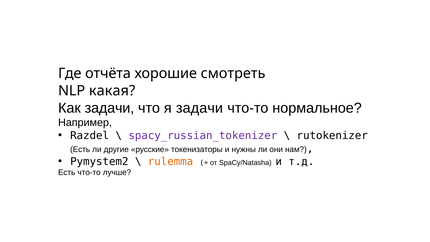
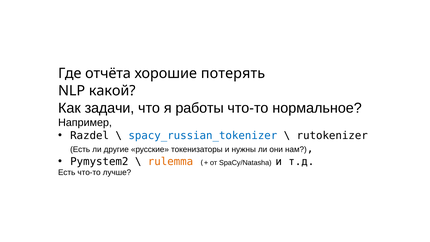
смотреть: смотреть -> потерять
какая: какая -> какой
я задачи: задачи -> работы
spacy_russian_tokenizer colour: purple -> blue
